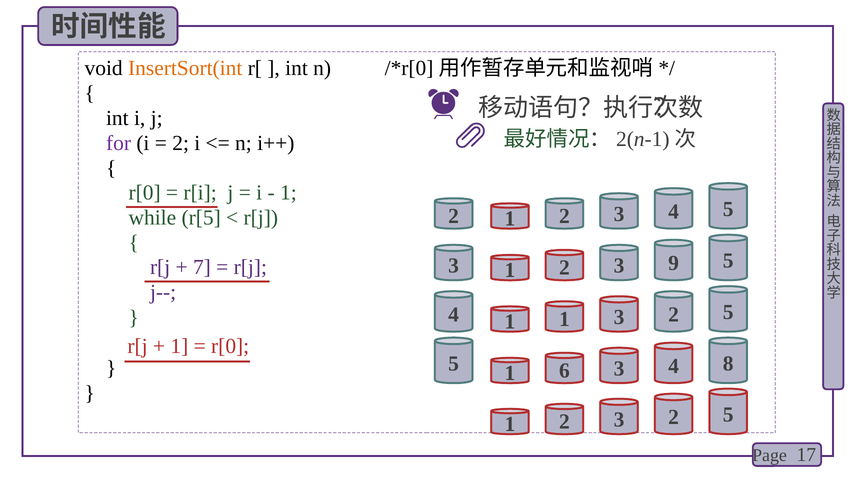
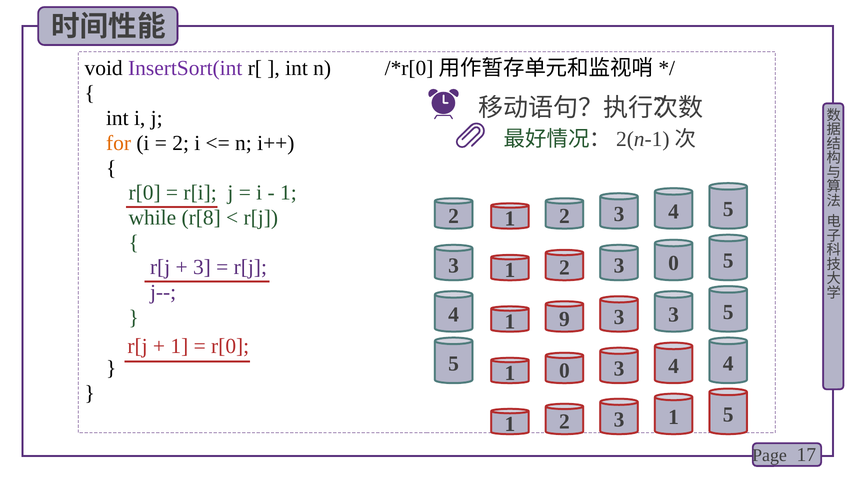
InsertSort(int colour: orange -> purple
for colour: purple -> orange
r[5: r[5 -> r[8
7 at (202, 268): 7 -> 3
3 9: 9 -> 0
1 1: 1 -> 9
2 at (674, 315): 2 -> 3
1 6: 6 -> 0
3 4 8: 8 -> 4
2 3 2: 2 -> 1
